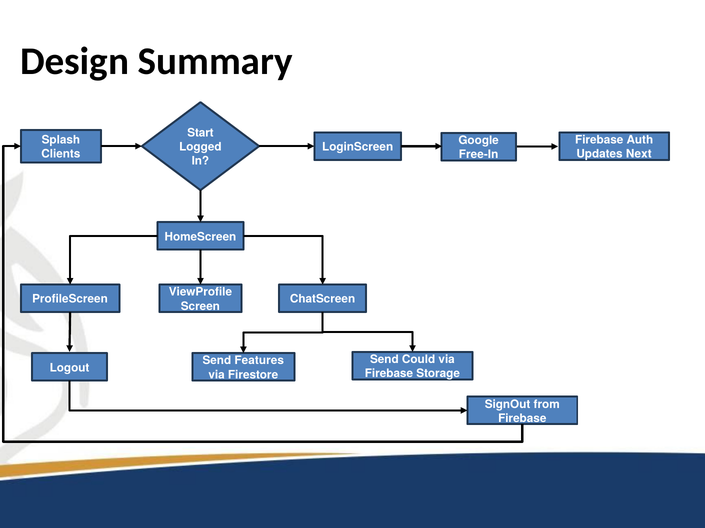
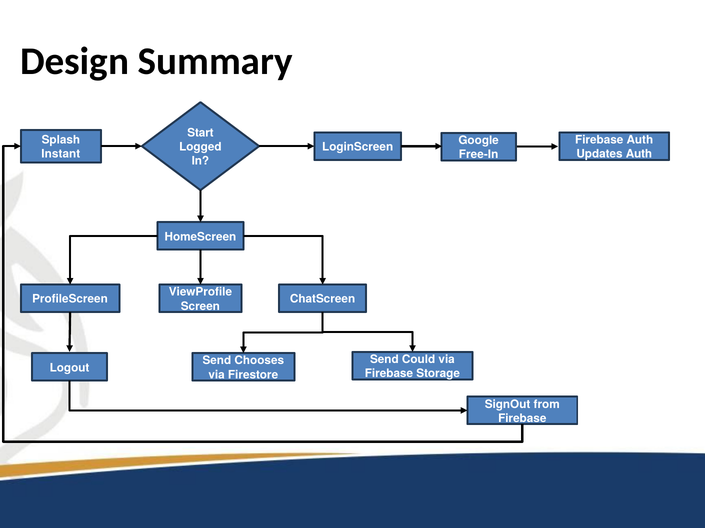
Clients: Clients -> Instant
Updates Next: Next -> Auth
Features: Features -> Chooses
